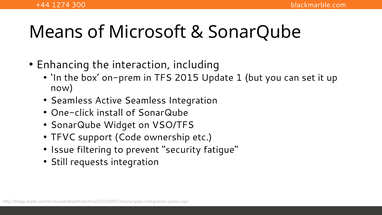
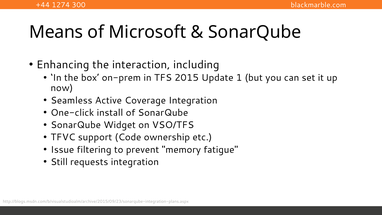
Active Seamless: Seamless -> Coverage
security: security -> memory
